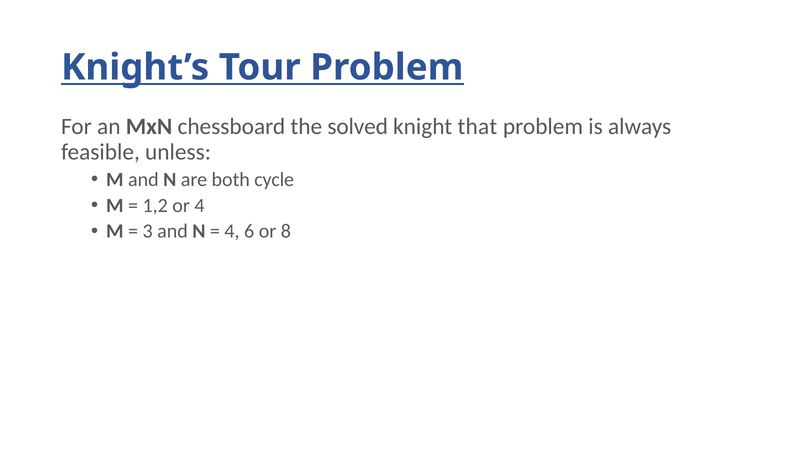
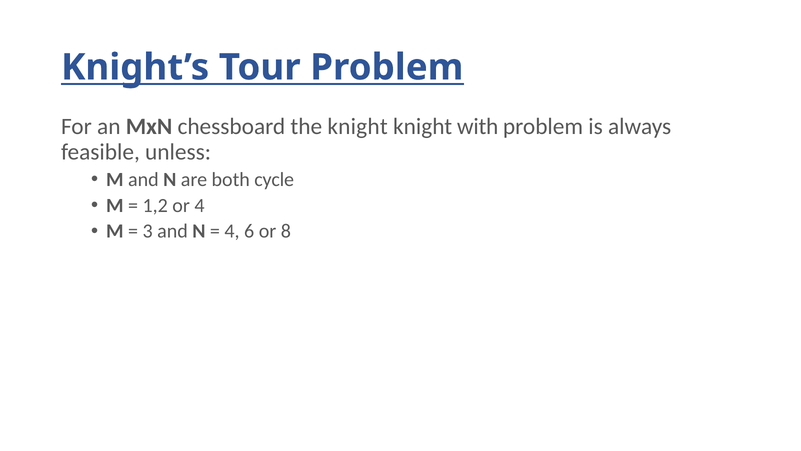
the solved: solved -> knight
that: that -> with
